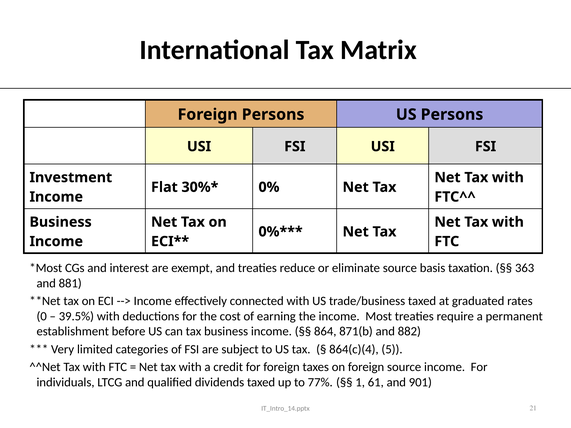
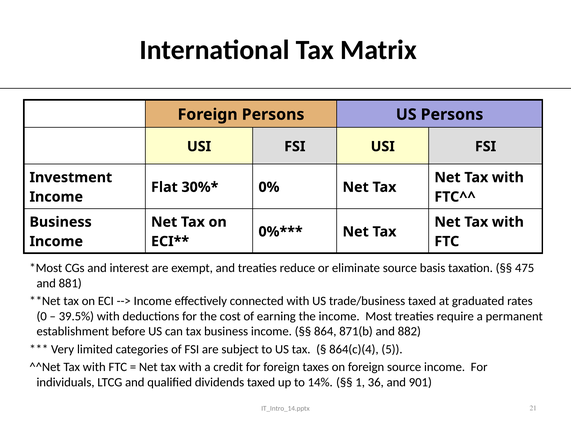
363: 363 -> 475
77%: 77% -> 14%
61: 61 -> 36
